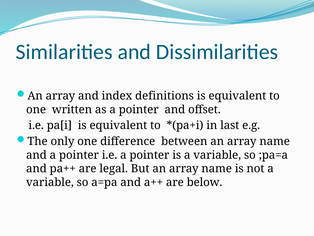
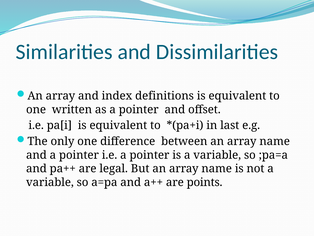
below: below -> points
